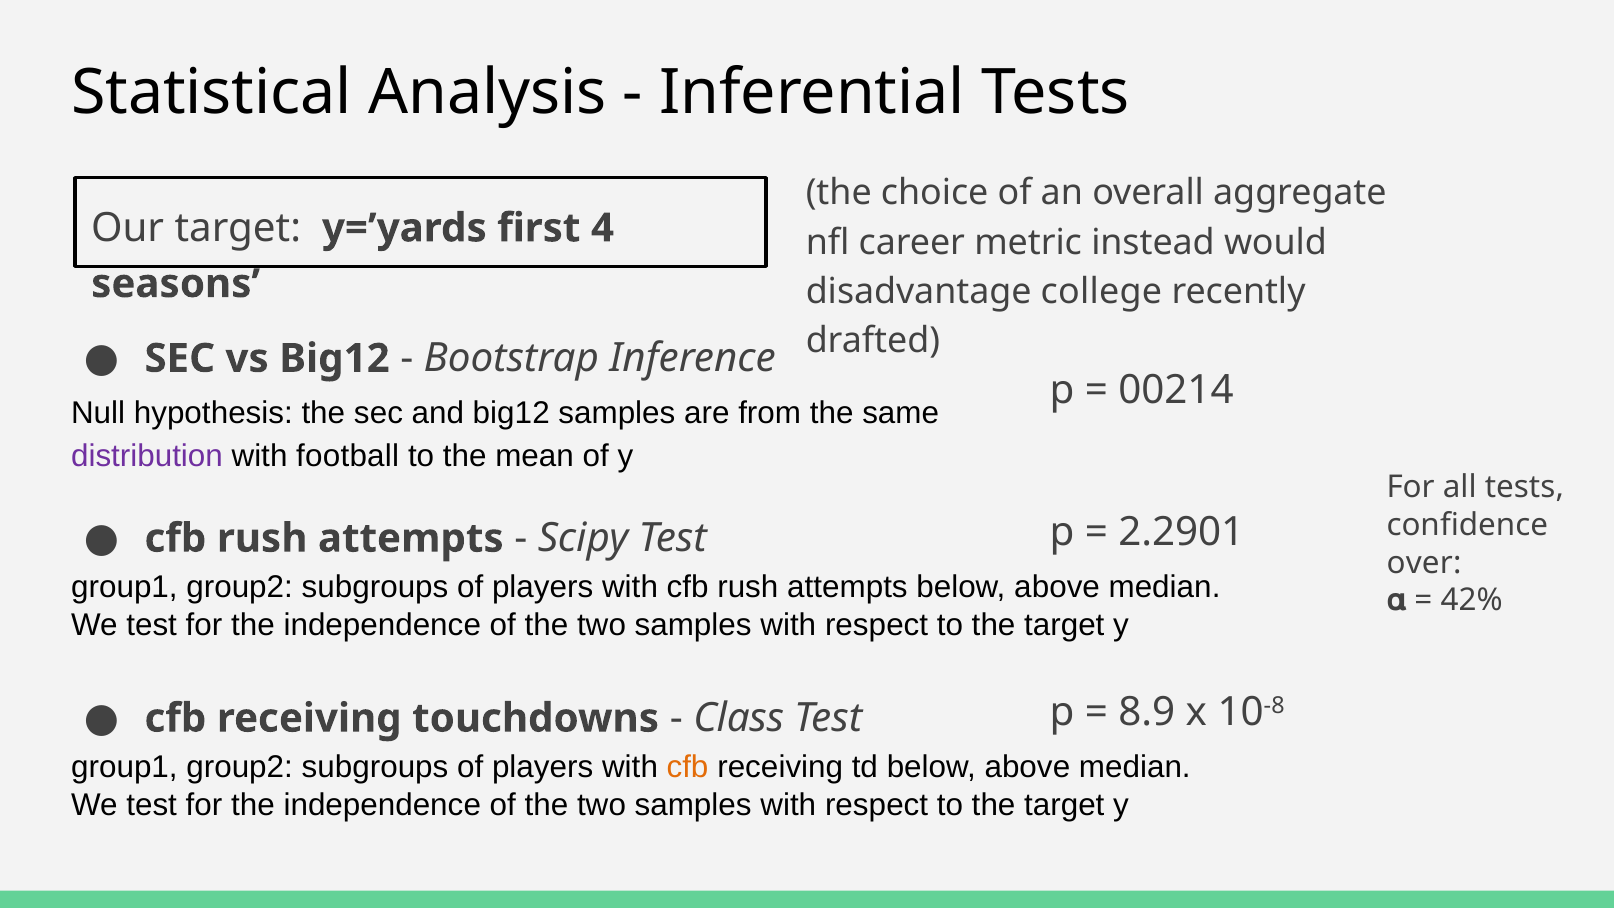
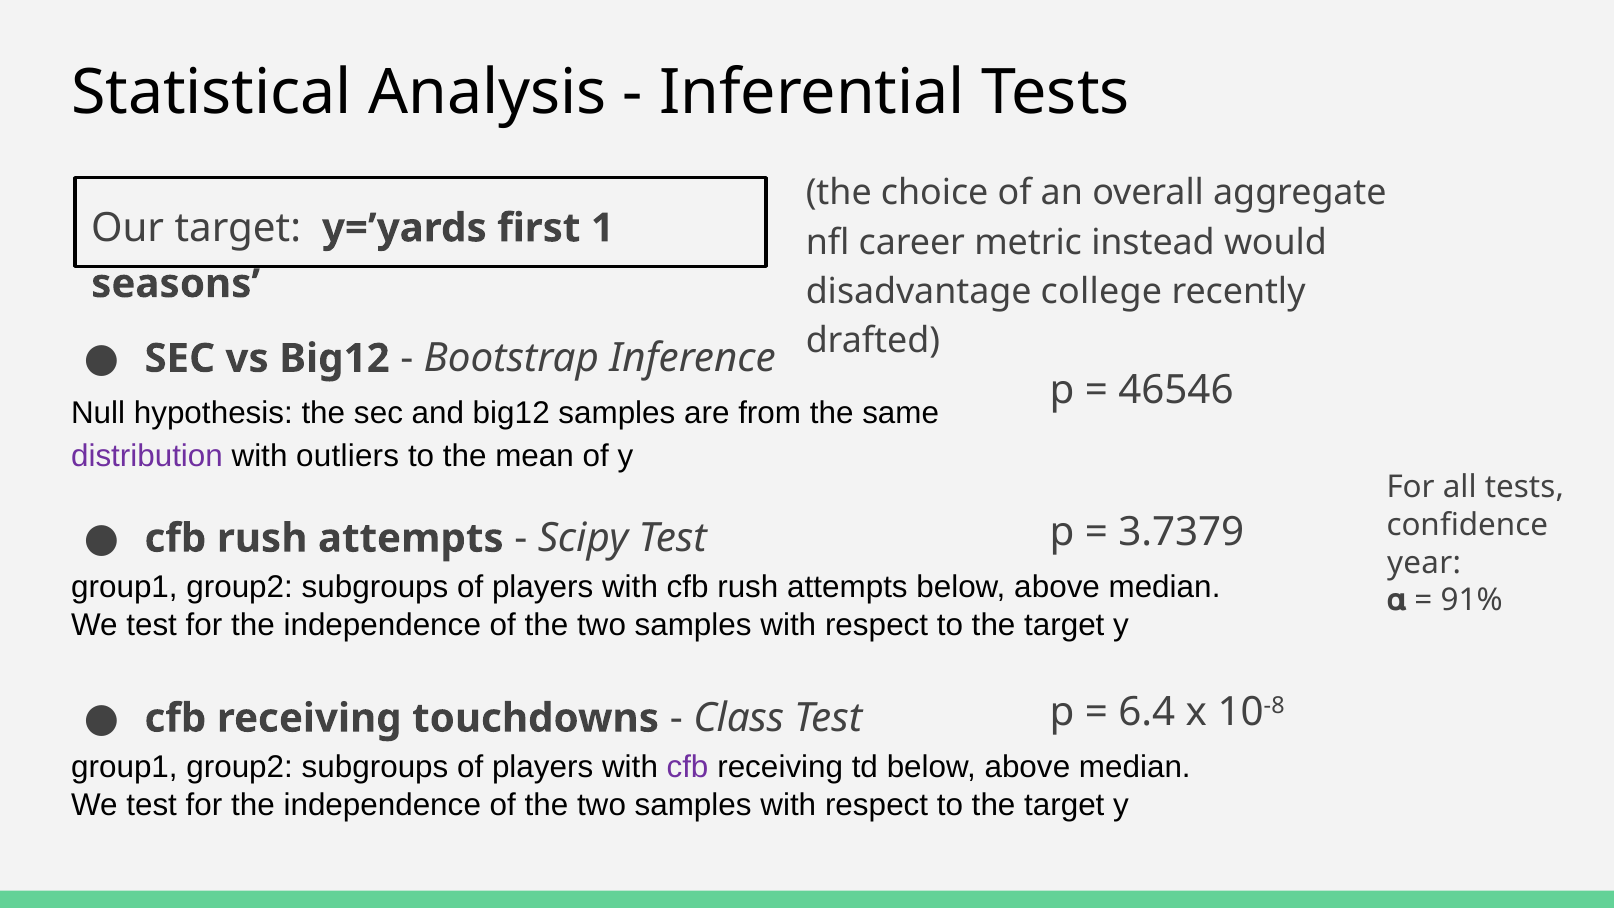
4: 4 -> 1
00214: 00214 -> 46546
football: football -> outliers
2.2901: 2.2901 -> 3.7379
over: over -> year
42%: 42% -> 91%
8.9: 8.9 -> 6.4
cfb at (687, 767) colour: orange -> purple
